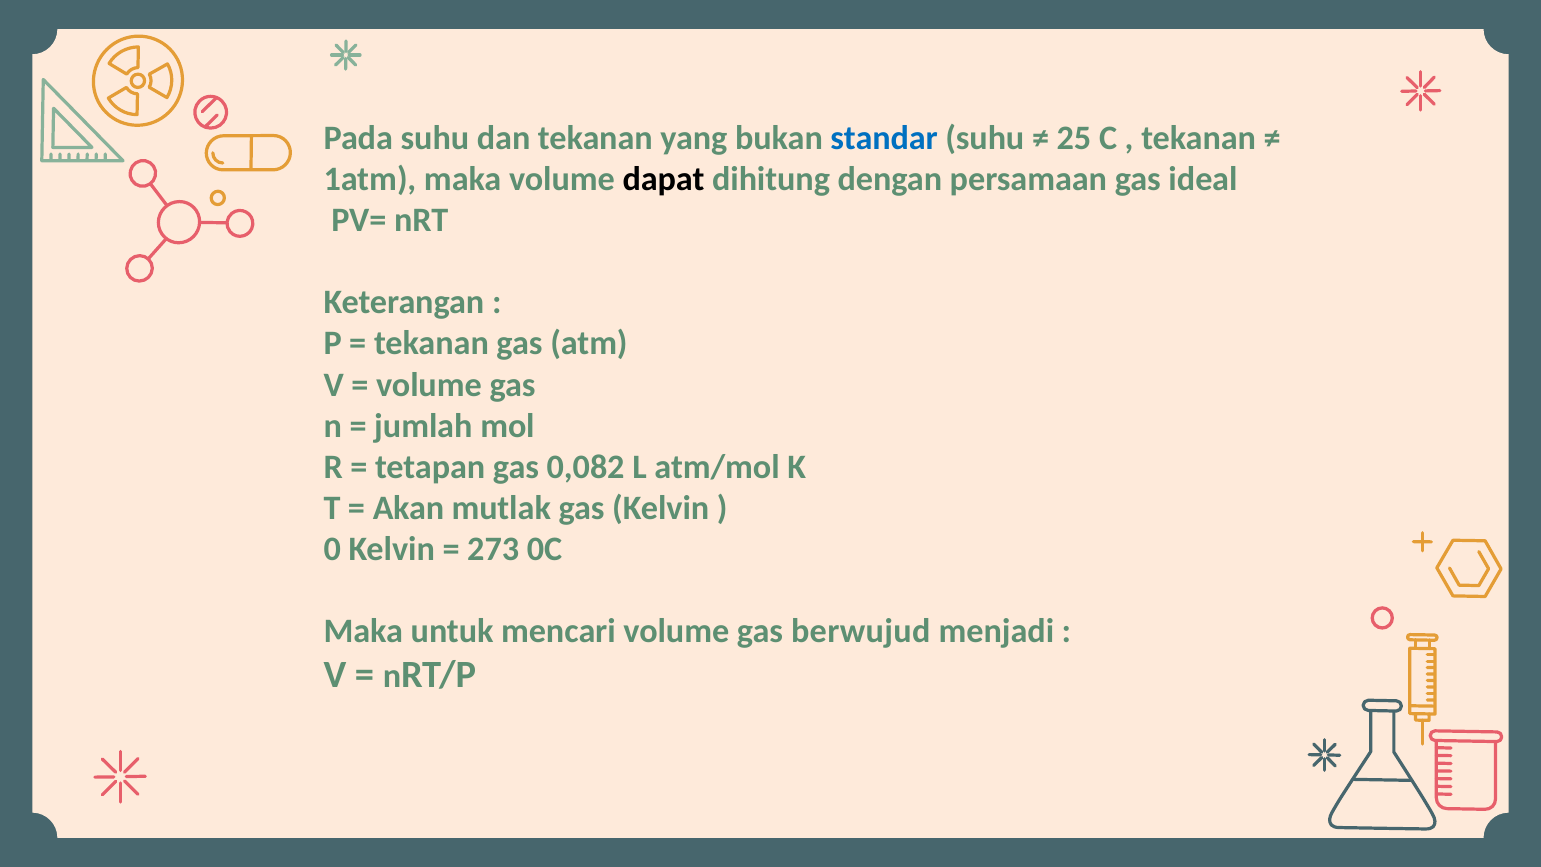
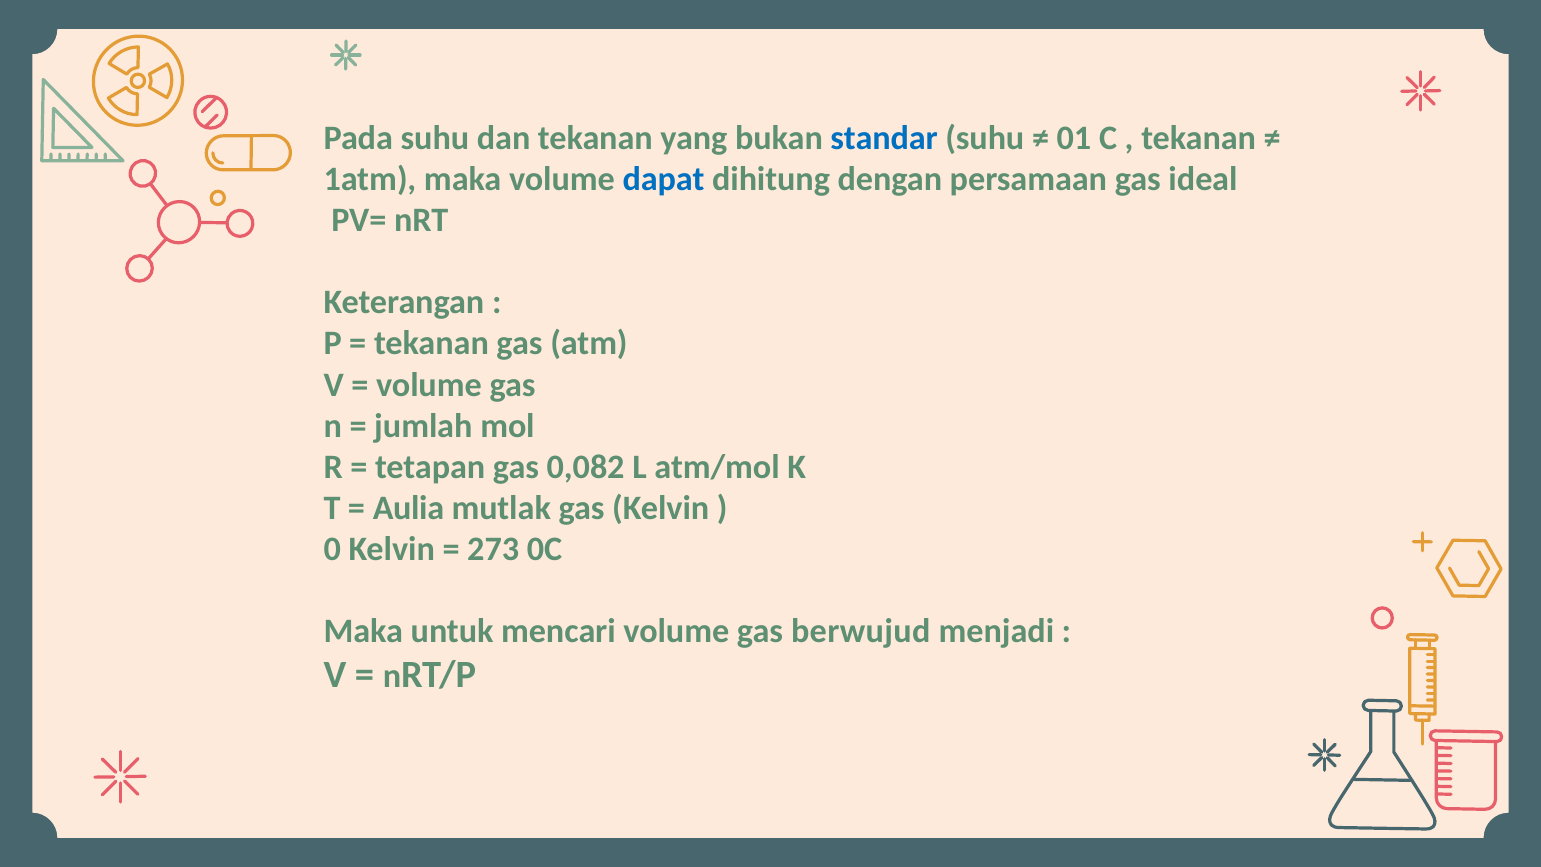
25: 25 -> 01
dapat colour: black -> blue
Akan: Akan -> Aulia
